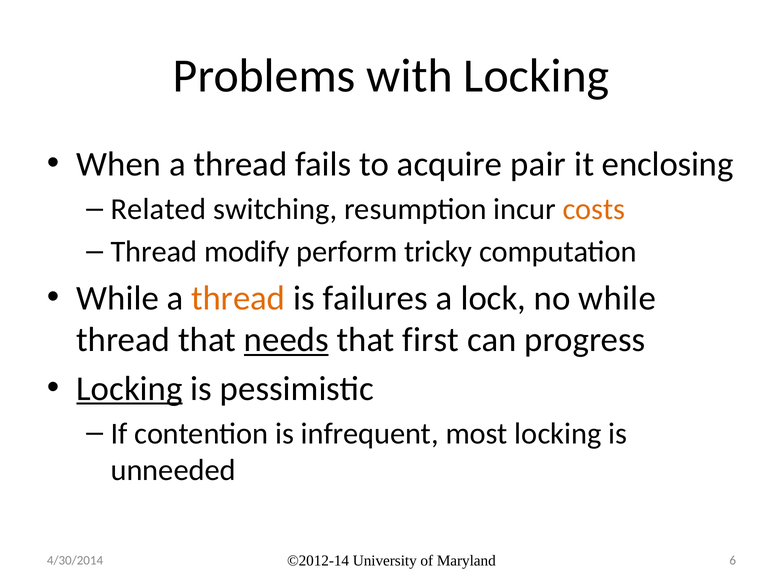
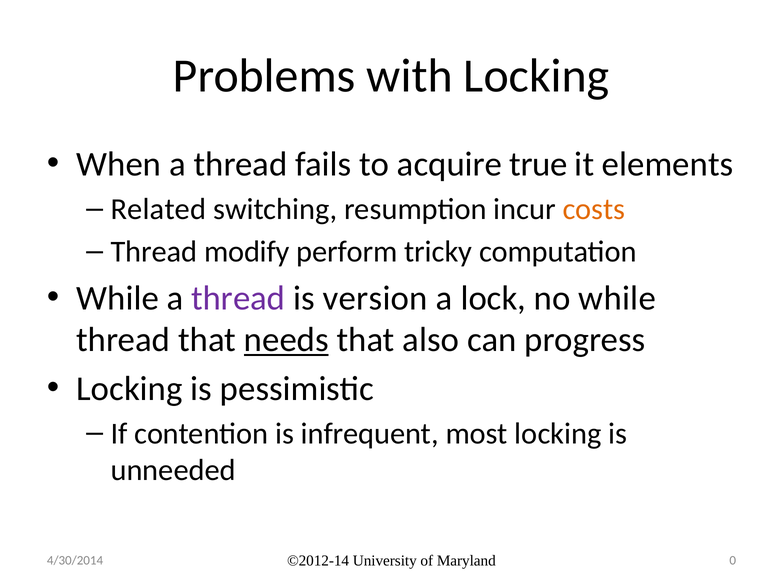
pair: pair -> true
enclosing: enclosing -> elements
thread at (238, 298) colour: orange -> purple
failures: failures -> version
first: first -> also
Locking at (129, 389) underline: present -> none
6: 6 -> 0
